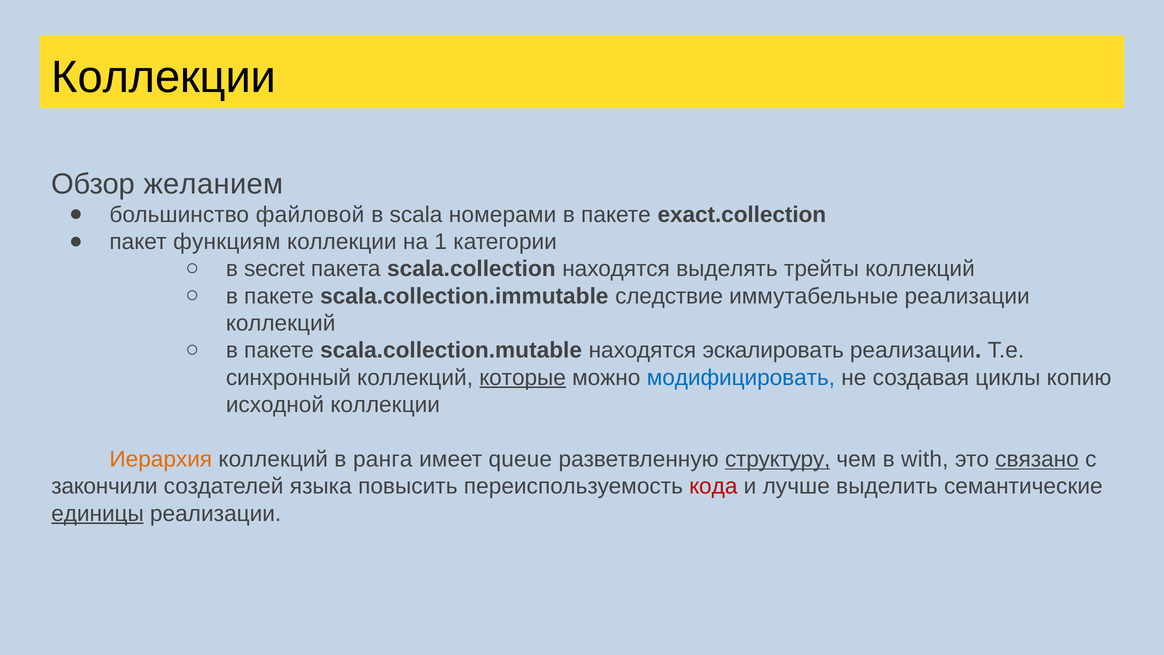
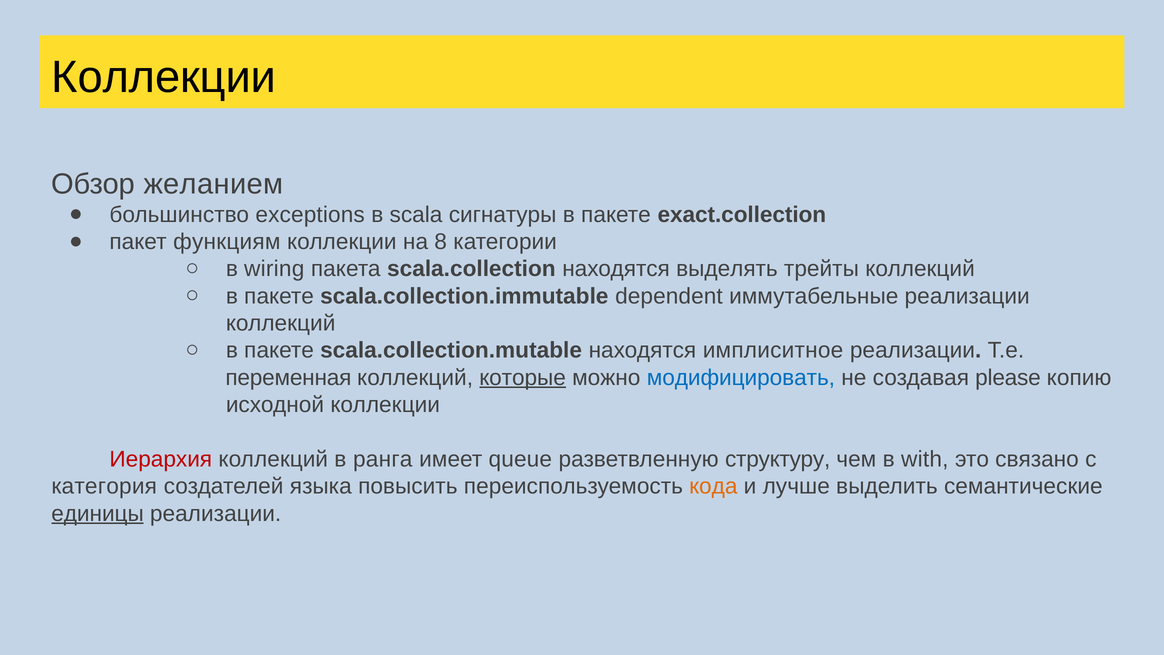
файловой: файловой -> exceptions
номерами: номерами -> сигнатуры
1: 1 -> 8
secret: secret -> wiring
следствие: следствие -> dependent
эскалировать: эскалировать -> имплиситное
синхронный: синхронный -> переменная
циклы: циклы -> please
Иерархия colour: orange -> red
структуру underline: present -> none
связано underline: present -> none
закончили: закончили -> категория
кода colour: red -> orange
